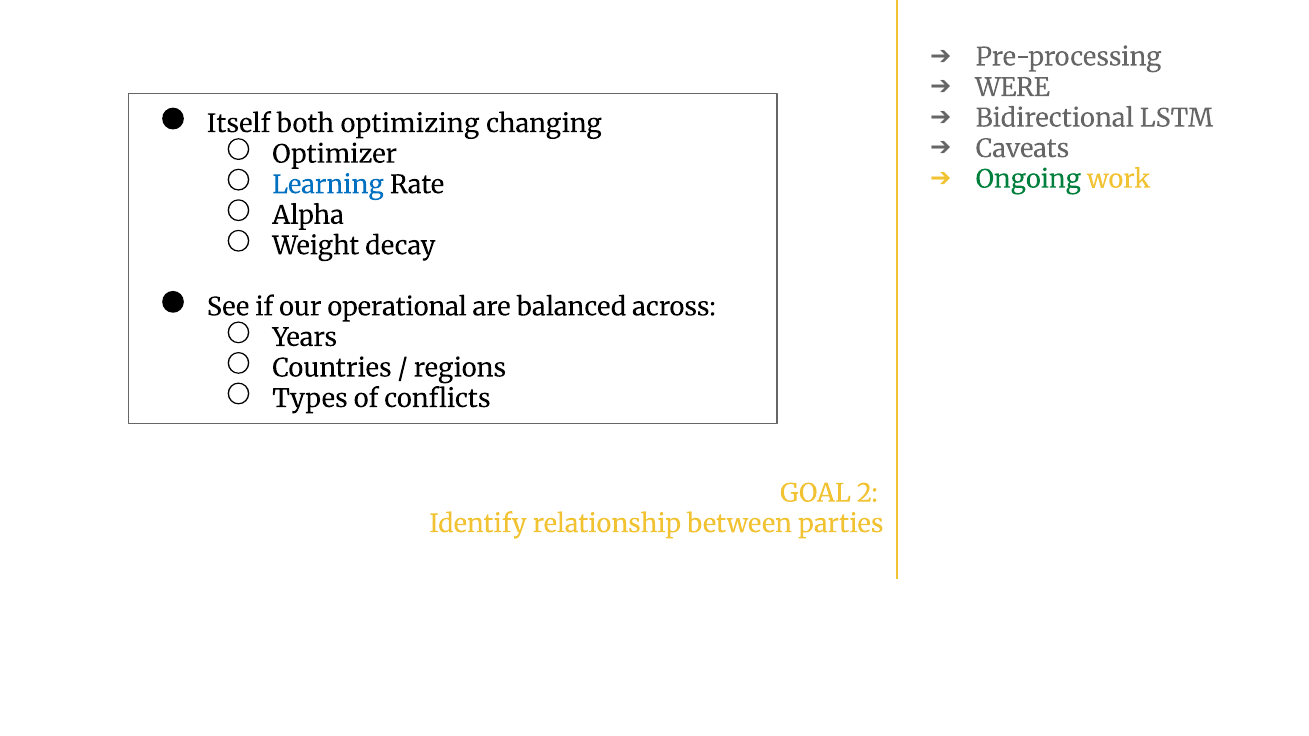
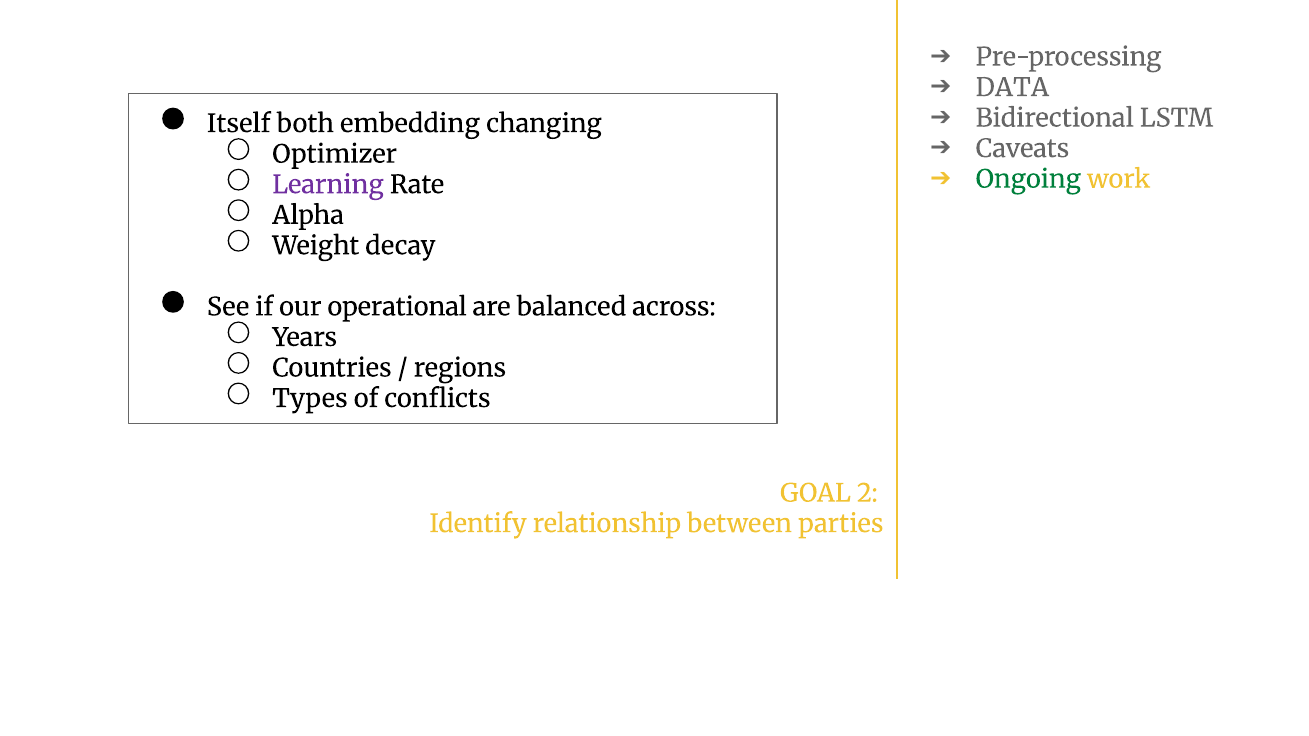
WERE: WERE -> DATA
optimizing: optimizing -> embedding
Learning colour: blue -> purple
